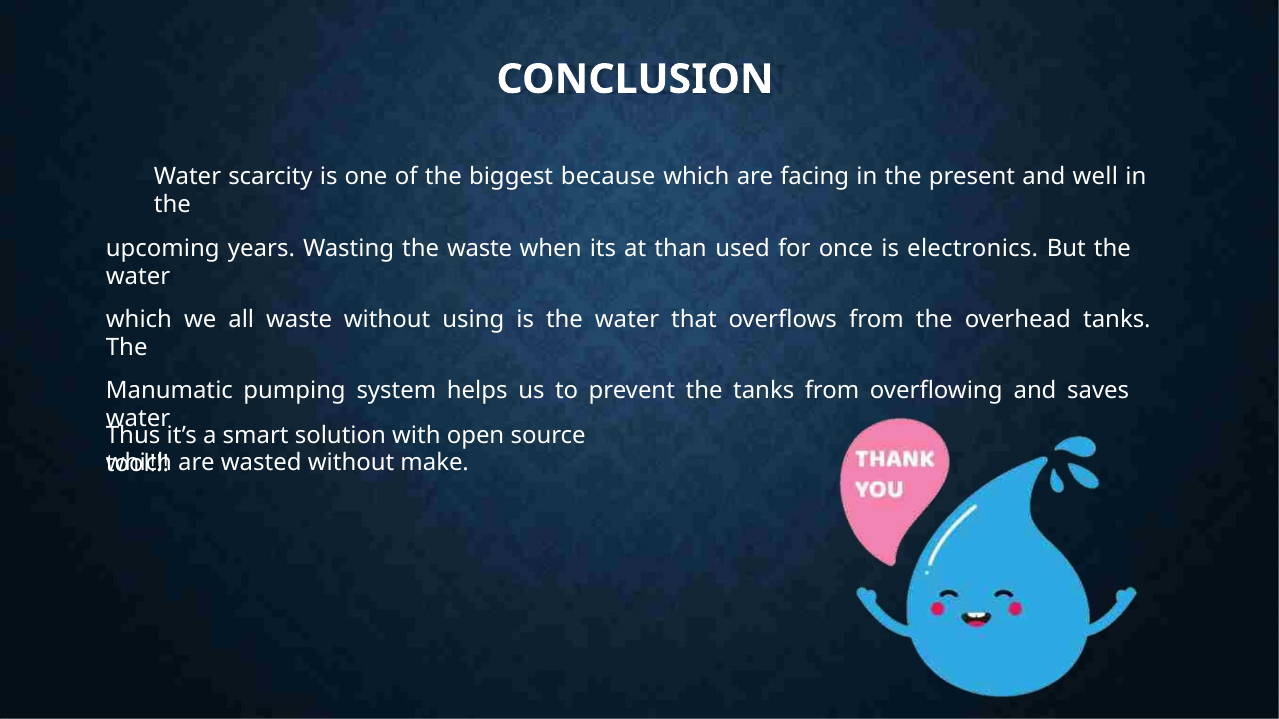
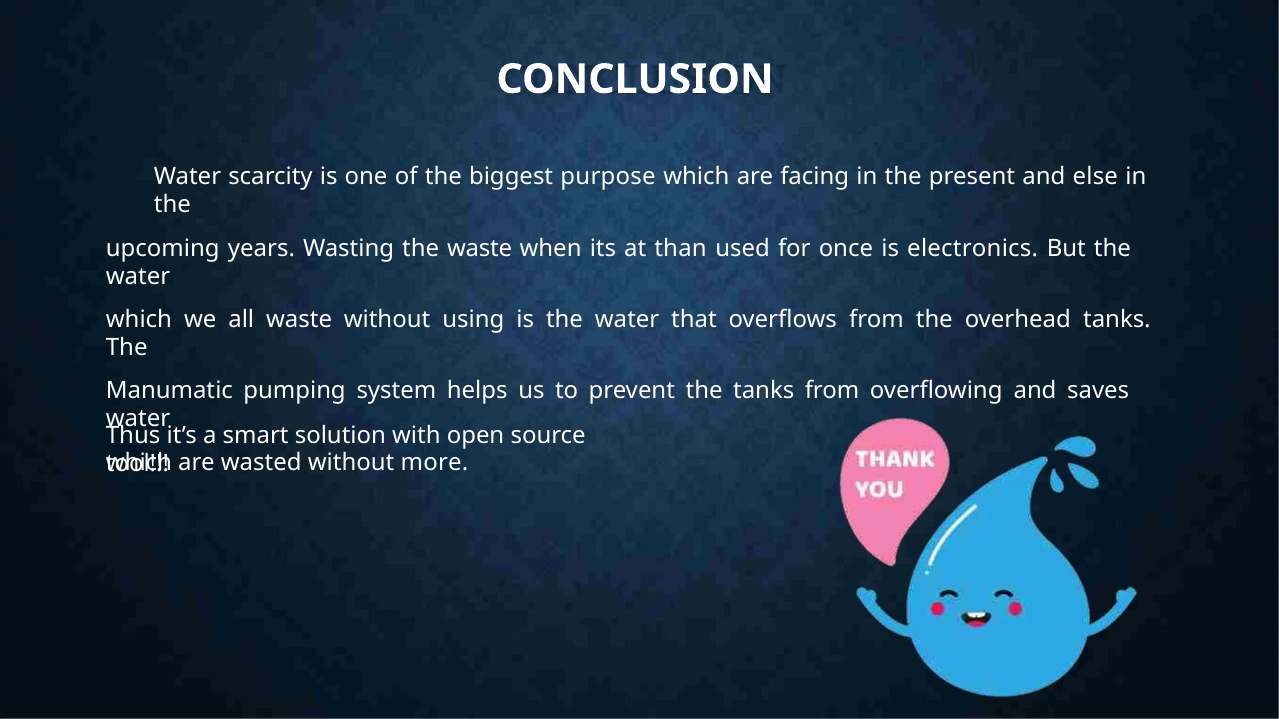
because: because -> purpose
well: well -> else
make: make -> more
